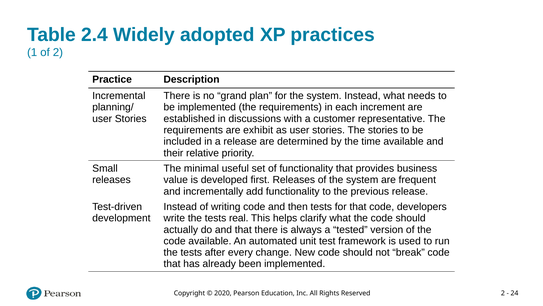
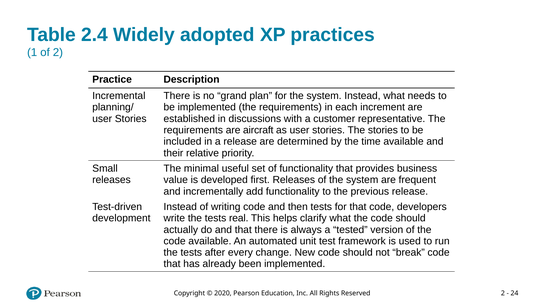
exhibit: exhibit -> aircraft
